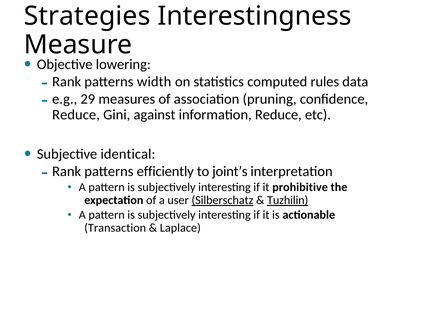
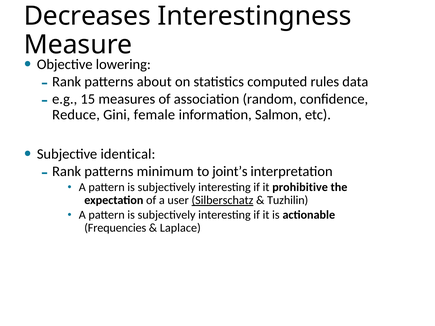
Strategies: Strategies -> Decreases
width: width -> about
29: 29 -> 15
pruning: pruning -> random
against: against -> female
information Reduce: Reduce -> Salmon
efficiently: efficiently -> minimum
Tuzhilin underline: present -> none
Transaction: Transaction -> Frequencies
